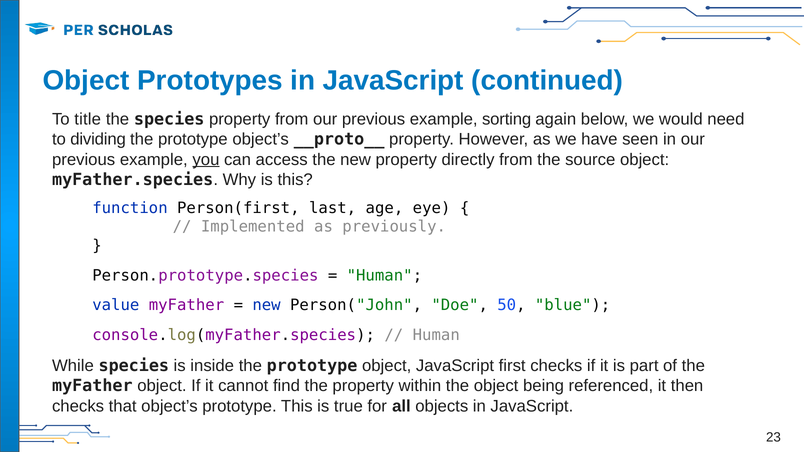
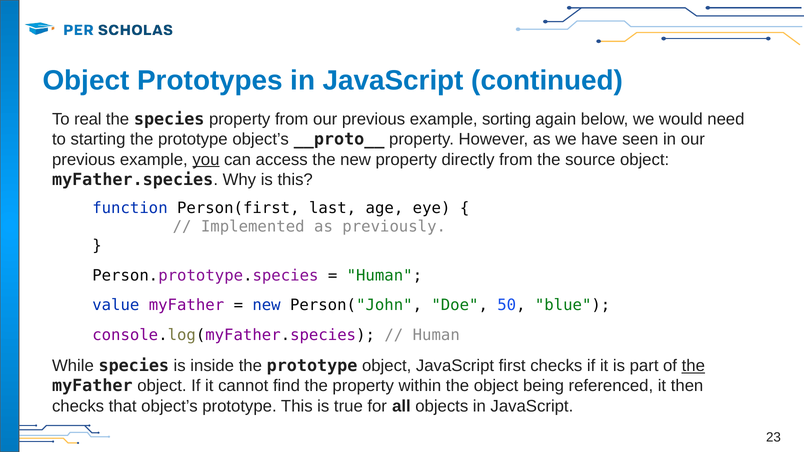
title: title -> real
dividing: dividing -> starting
the at (693, 366) underline: none -> present
